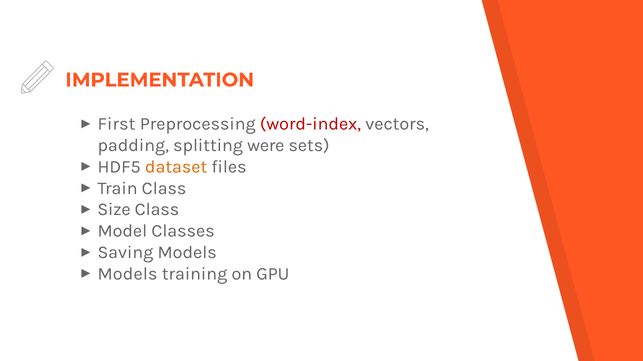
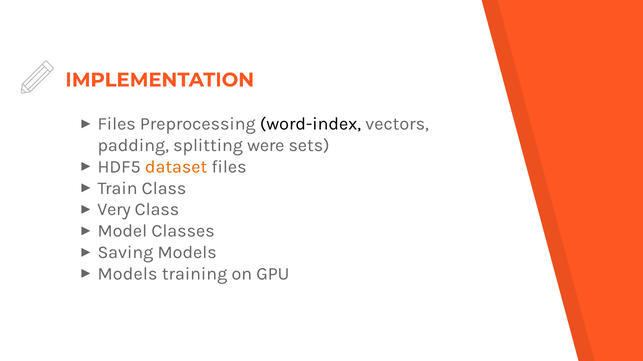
First at (116, 124): First -> Files
word-index colour: red -> black
Size: Size -> Very
